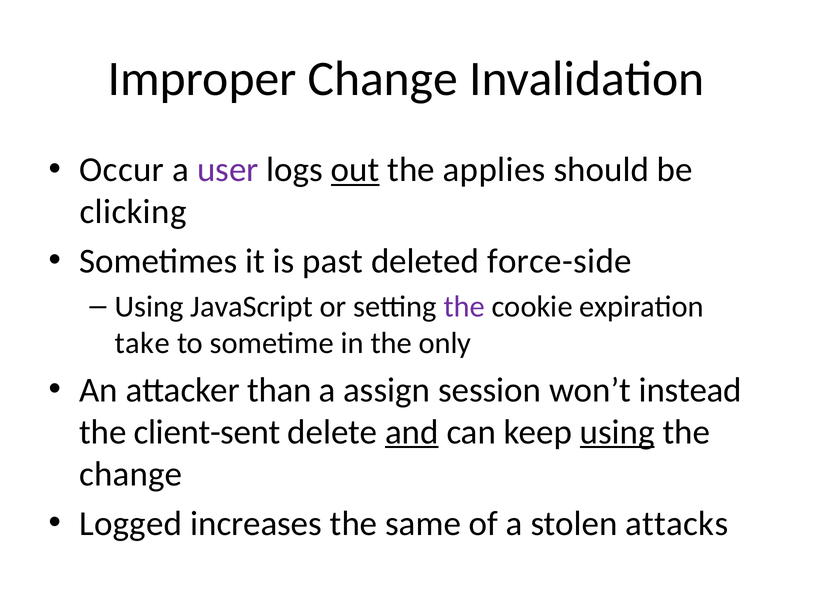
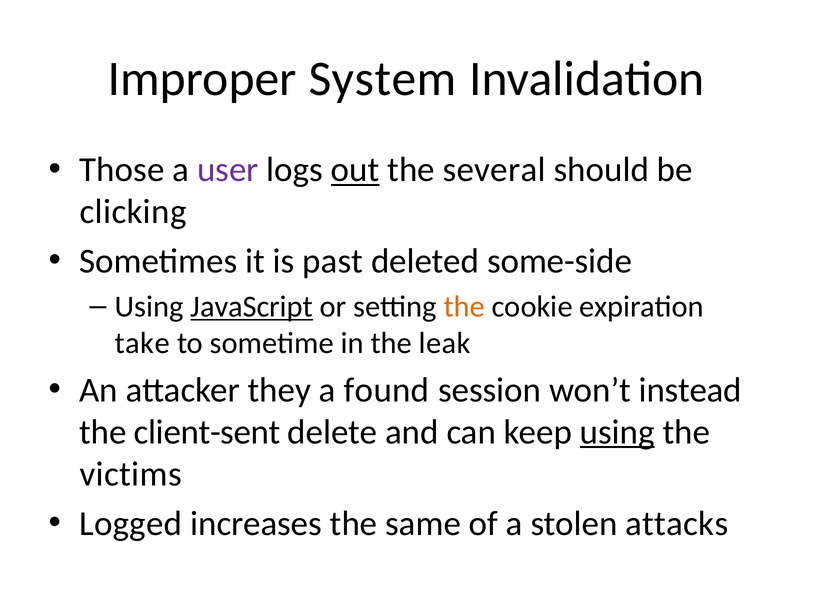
Improper Change: Change -> System
Occur: Occur -> Those
applies: applies -> several
force-side: force-side -> some-side
JavaScript underline: none -> present
the at (464, 306) colour: purple -> orange
only: only -> leak
than: than -> they
assign: assign -> found
and underline: present -> none
change at (131, 474): change -> victims
